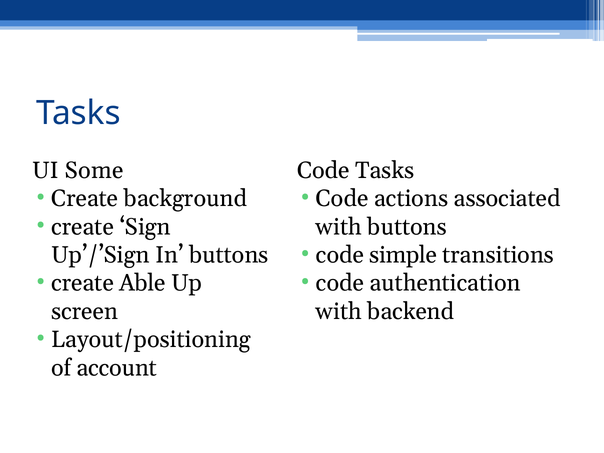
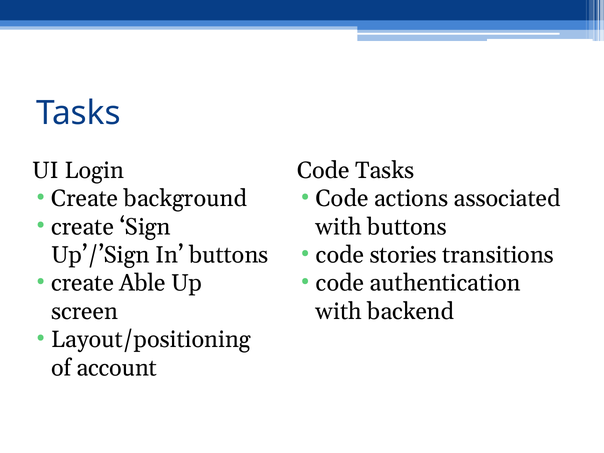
Some: Some -> Login
simple: simple -> stories
